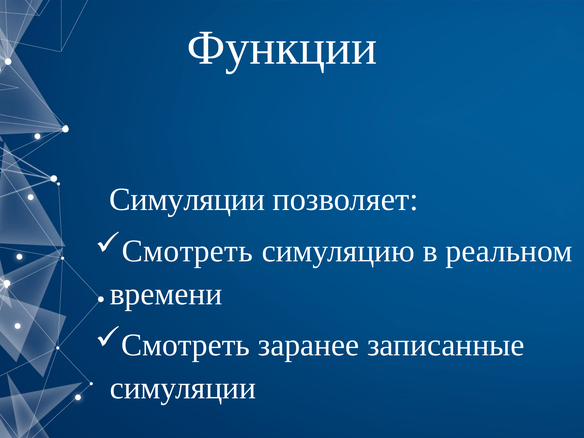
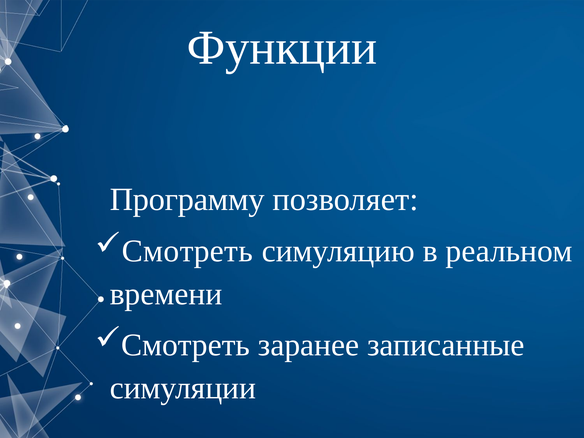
Симуляции at (187, 199): Симуляции -> Программу
